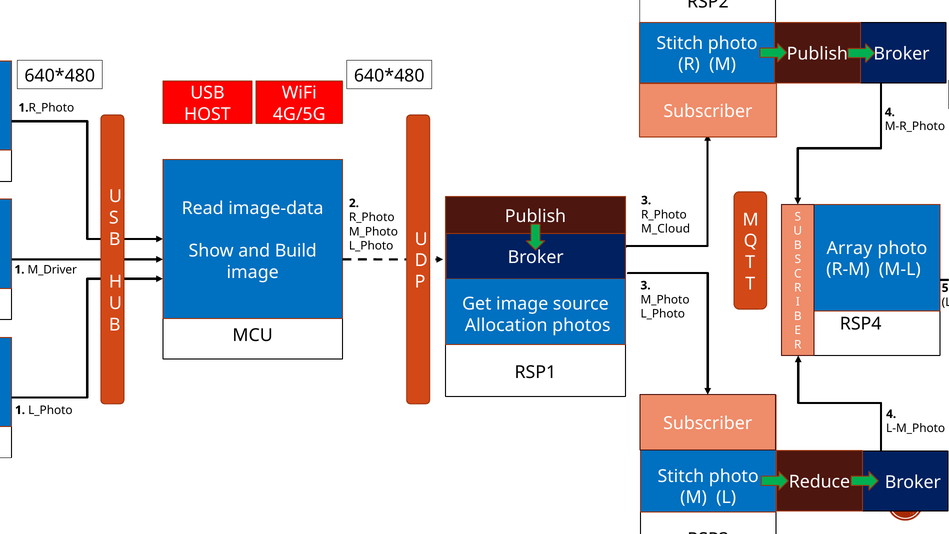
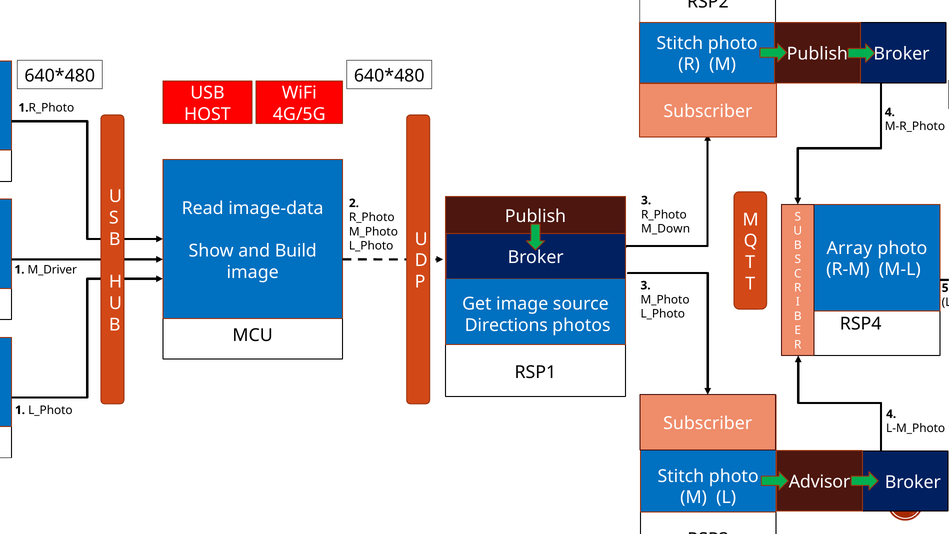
M_Cloud: M_Cloud -> M_Down
Allocation: Allocation -> Directions
Reduce: Reduce -> Advisor
